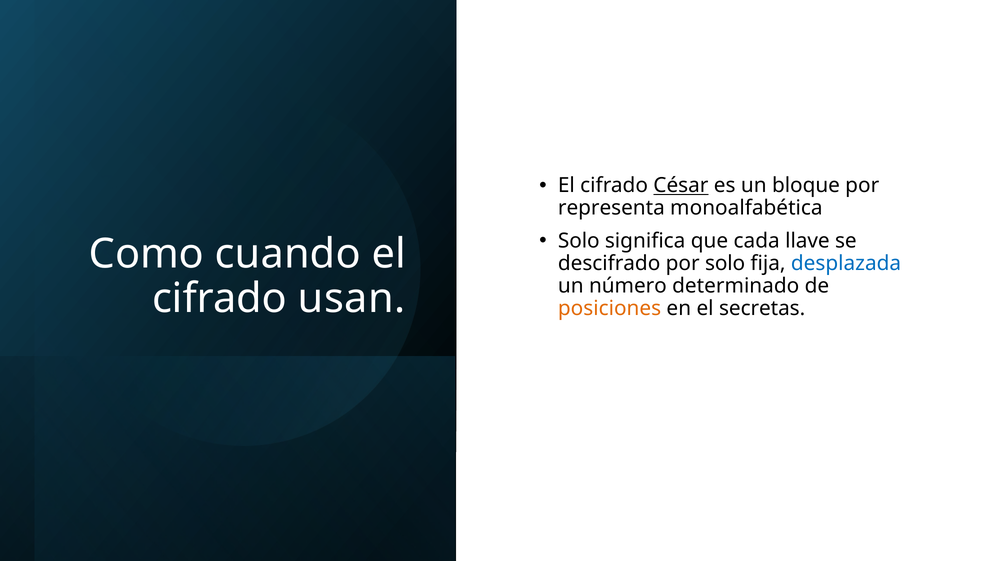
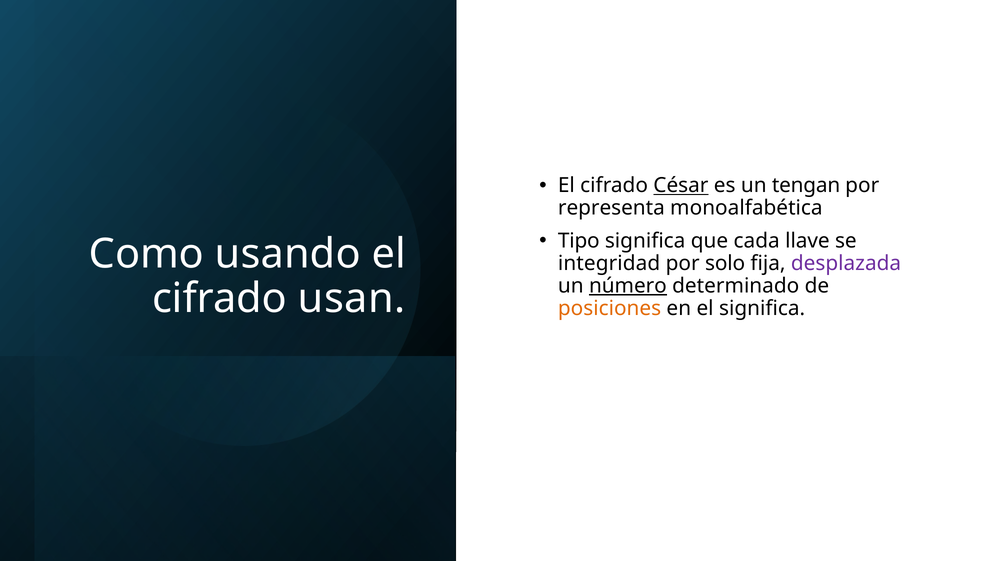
bloque: bloque -> tengan
Solo at (579, 241): Solo -> Tipo
cuando: cuando -> usando
descifrado: descifrado -> integridad
desplazada colour: blue -> purple
número underline: none -> present
el secretas: secretas -> significa
